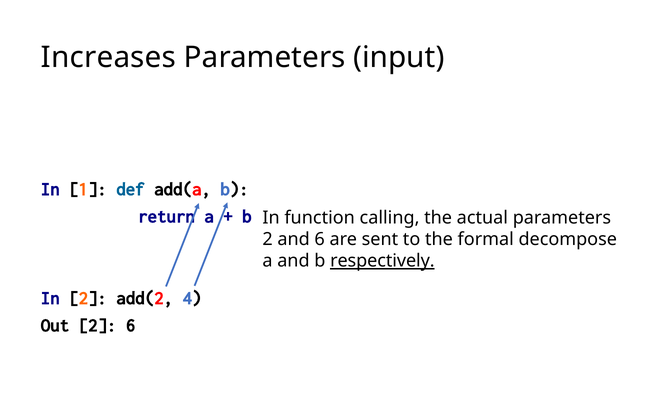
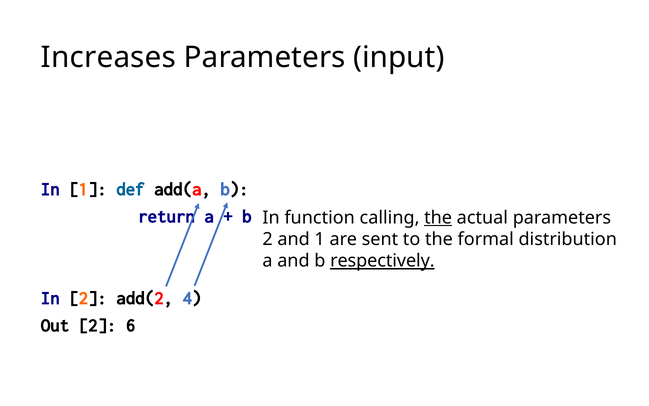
the at (438, 217) underline: none -> present
and 6: 6 -> 1
decompose: decompose -> distribution
